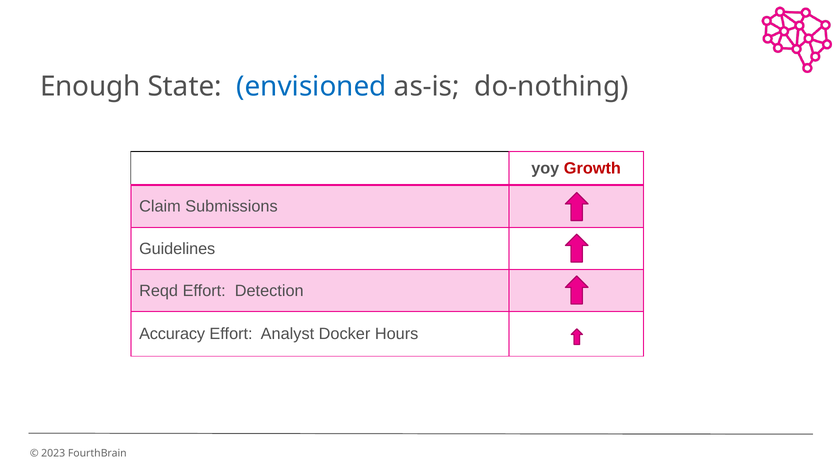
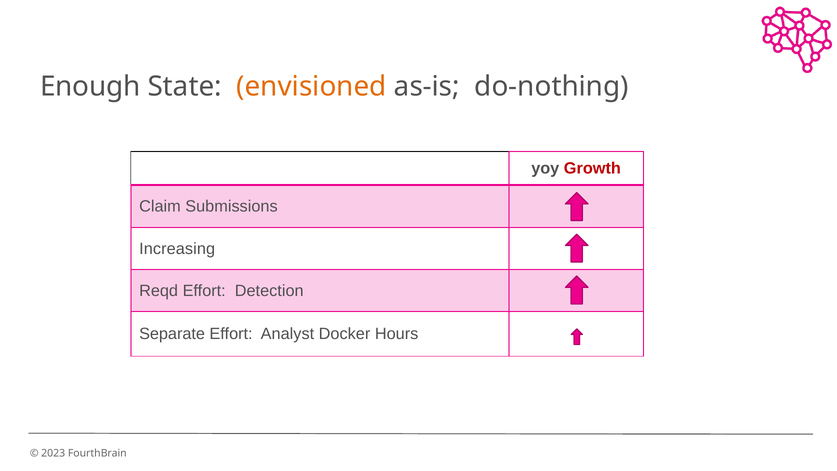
envisioned colour: blue -> orange
Guidelines: Guidelines -> Increasing
Accuracy: Accuracy -> Separate
